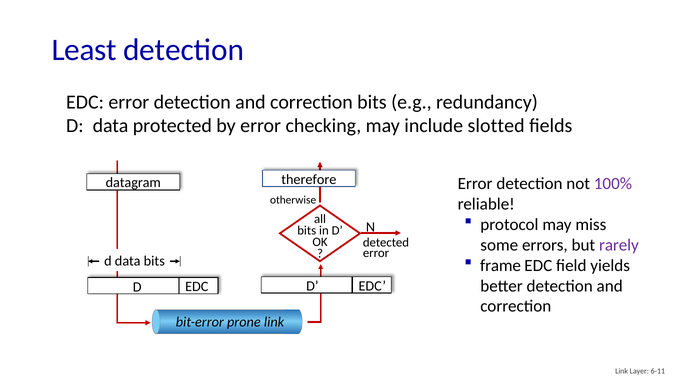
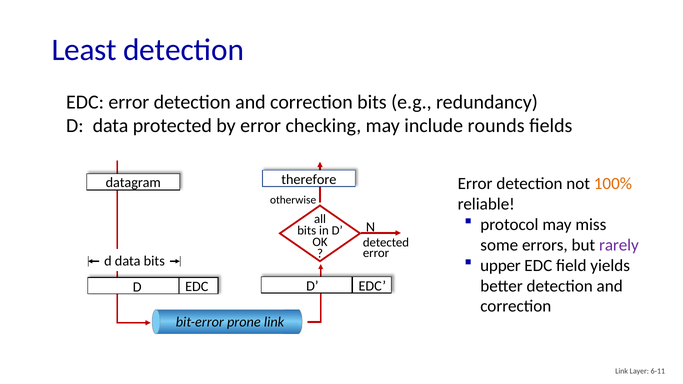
slotted: slotted -> rounds
100% colour: purple -> orange
frame: frame -> upper
